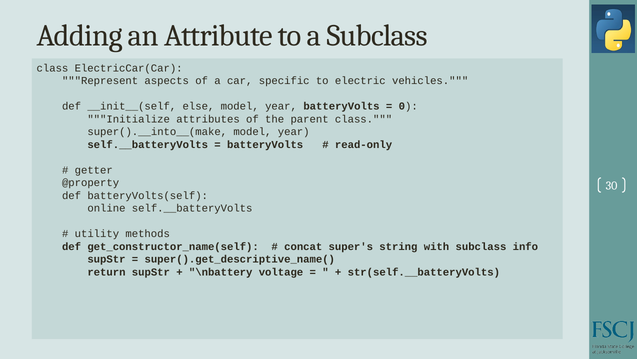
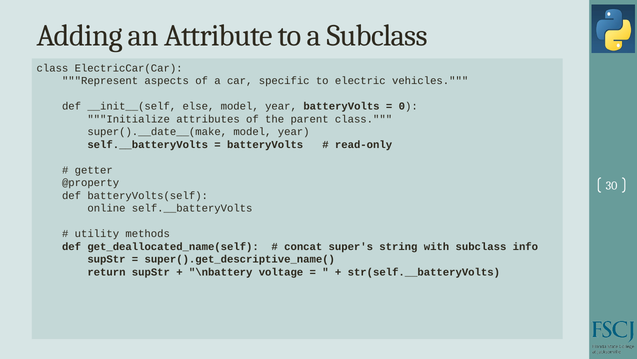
super().__into__(make: super().__into__(make -> super().__date__(make
get_constructor_name(self: get_constructor_name(self -> get_deallocated_name(self
